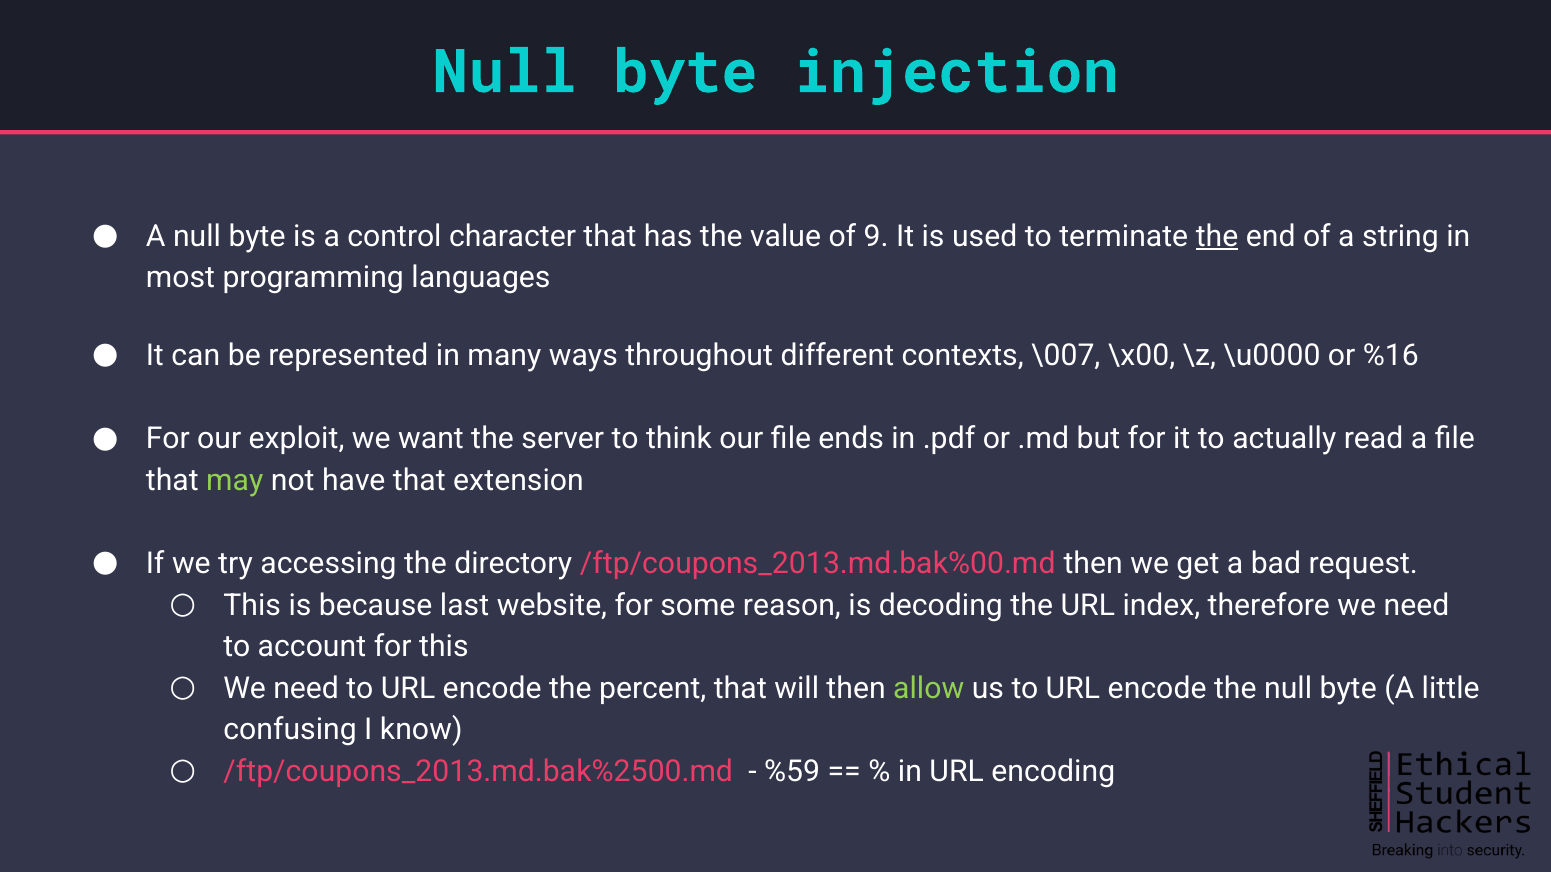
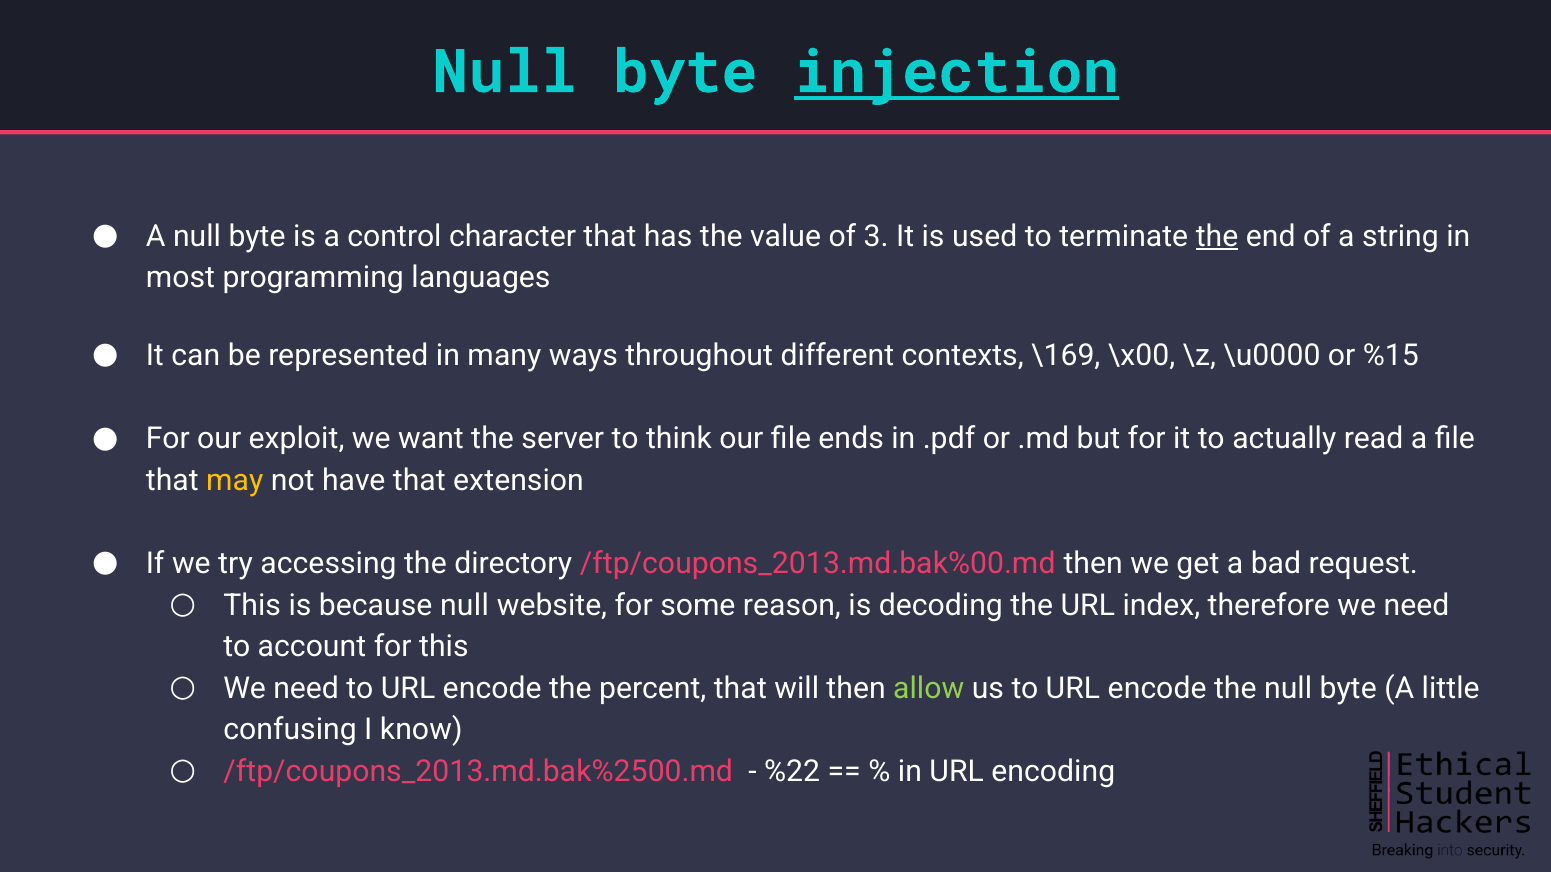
injection underline: none -> present
9: 9 -> 3
\007: \007 -> \169
%16: %16 -> %15
may colour: light green -> yellow
because last: last -> null
%59: %59 -> %22
